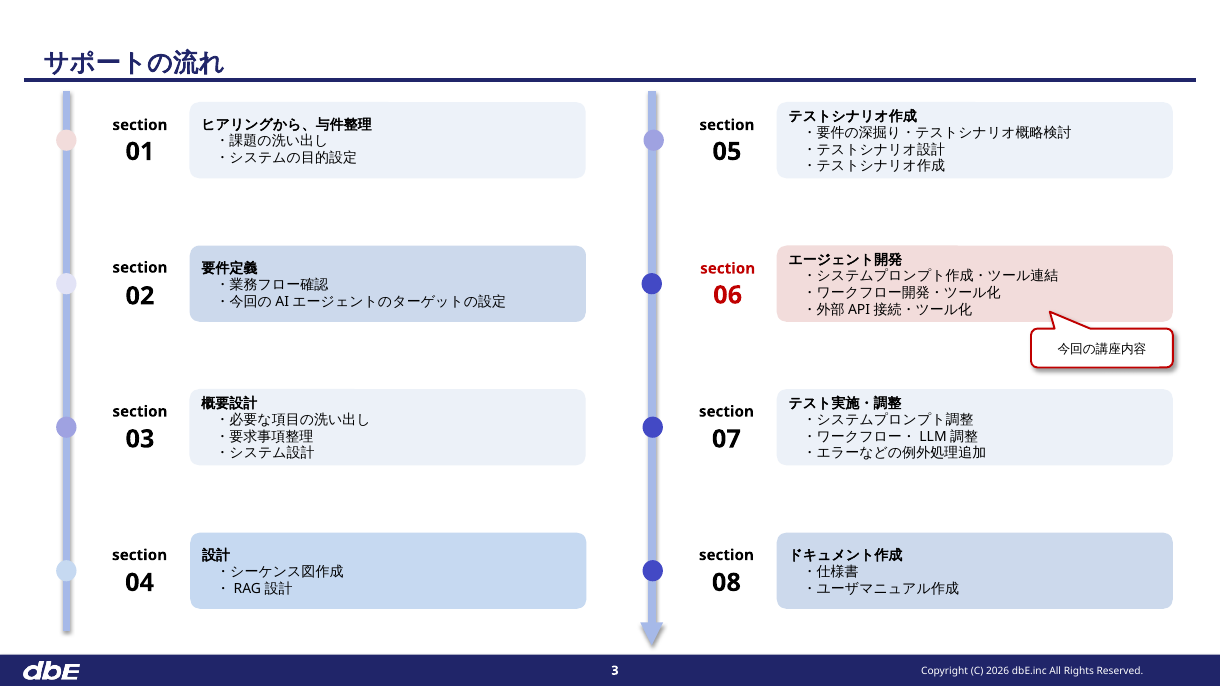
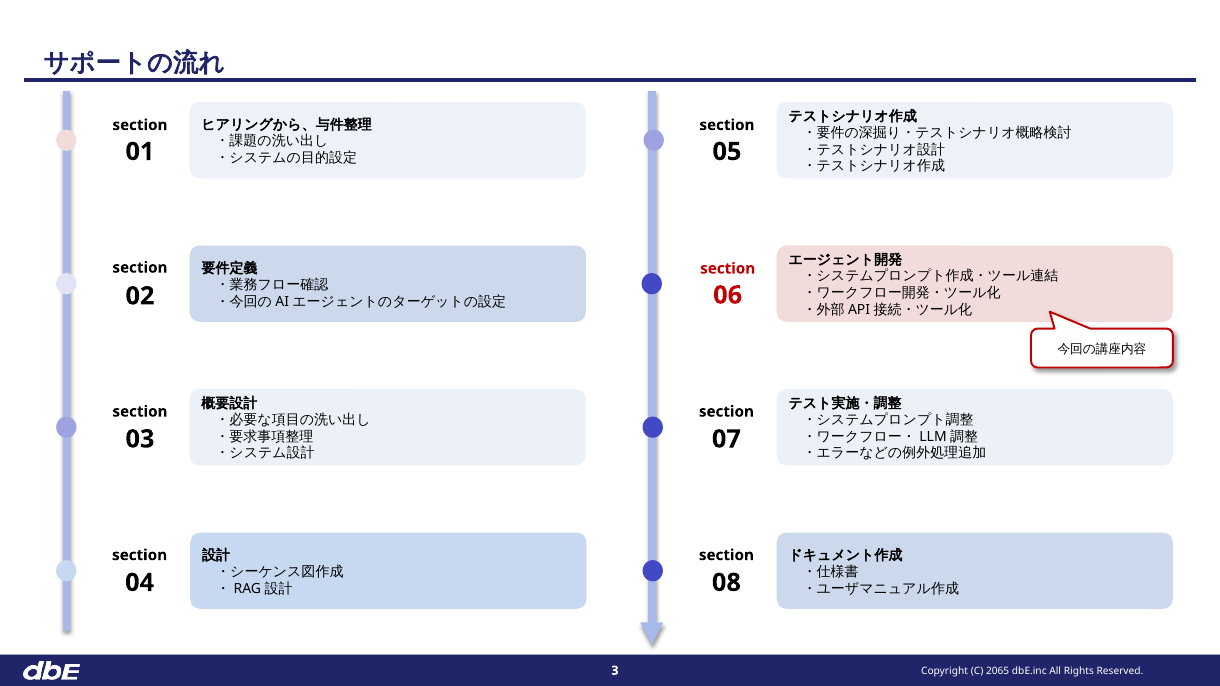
2026: 2026 -> 2065
